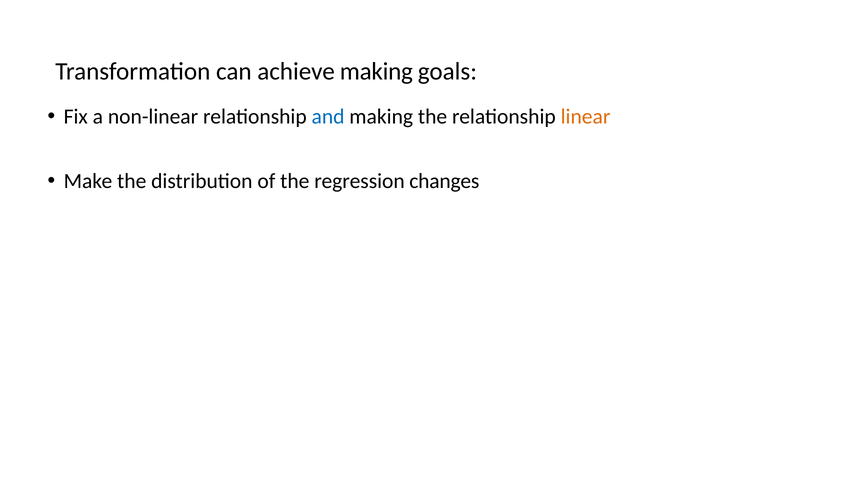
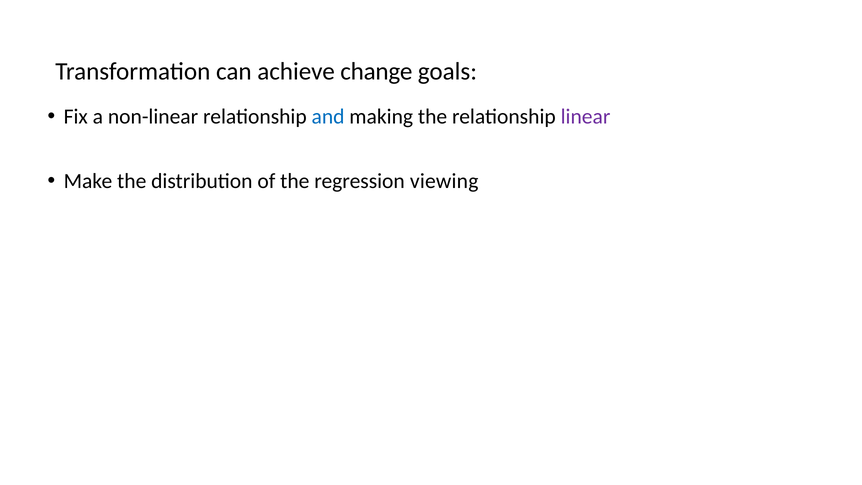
achieve making: making -> change
linear colour: orange -> purple
changes: changes -> viewing
